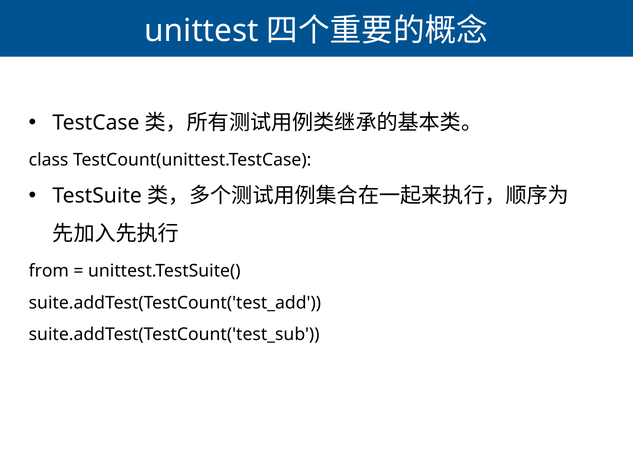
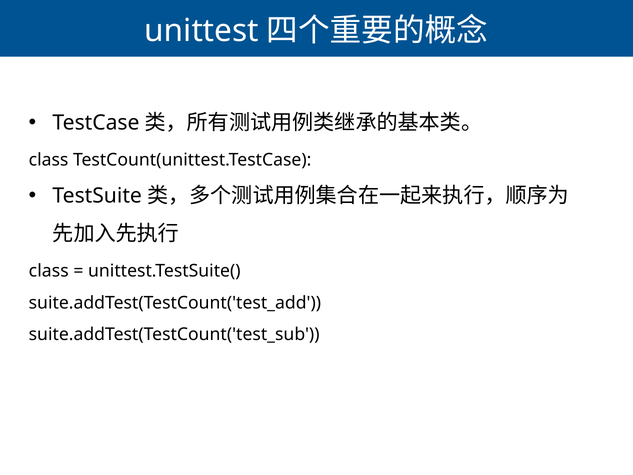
from at (49, 271): from -> class
